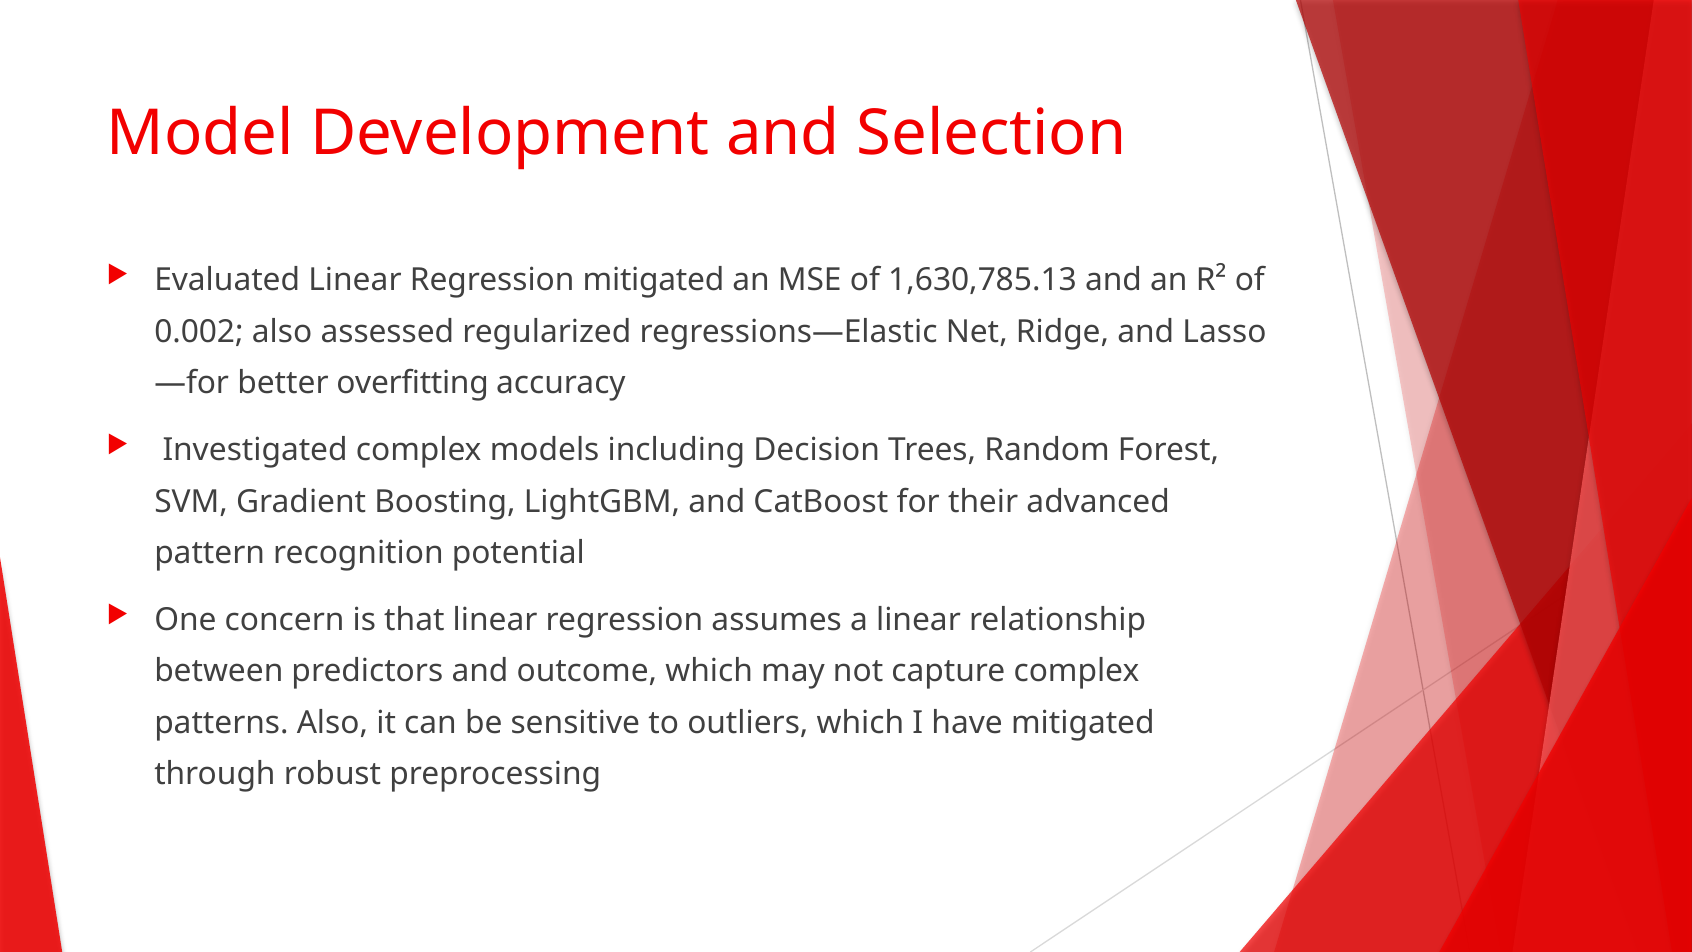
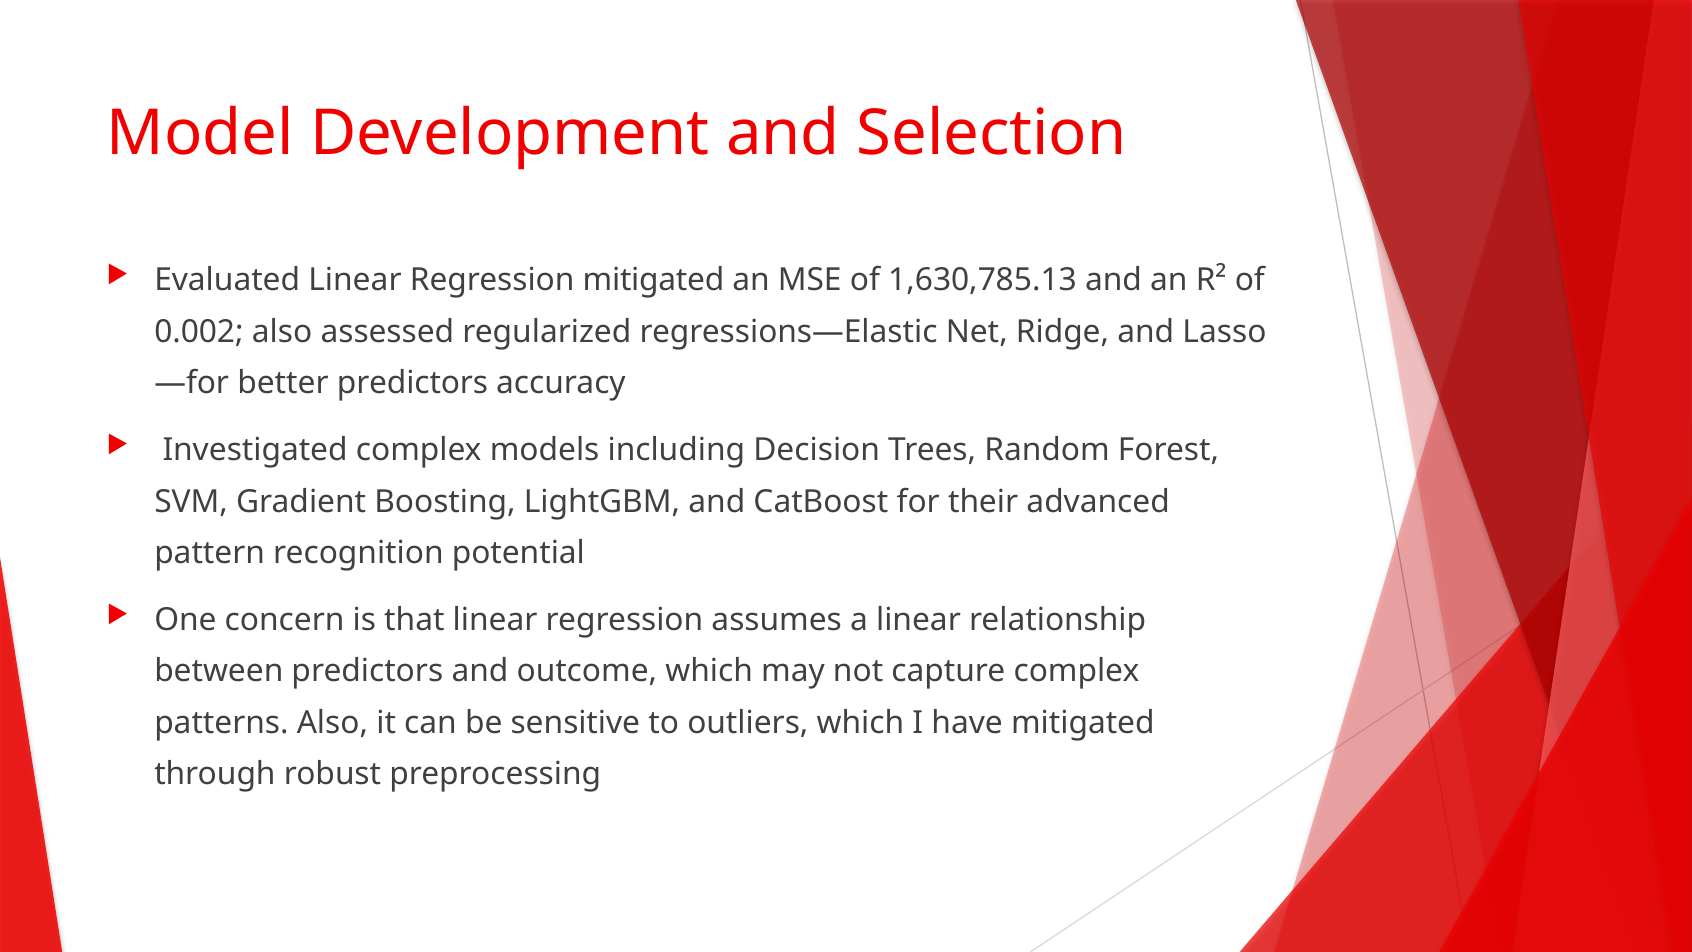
better overfitting: overfitting -> predictors
